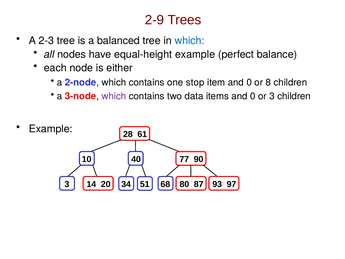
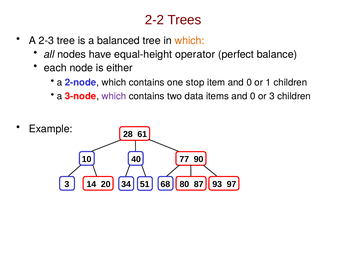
2-9: 2-9 -> 2-2
which at (190, 41) colour: blue -> orange
equal-height example: example -> operator
8: 8 -> 1
